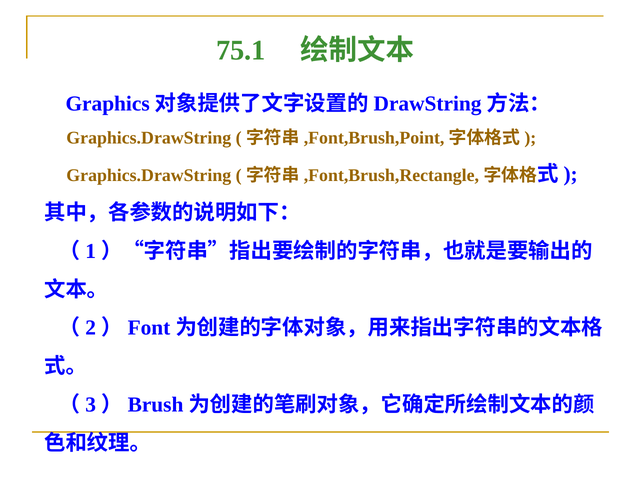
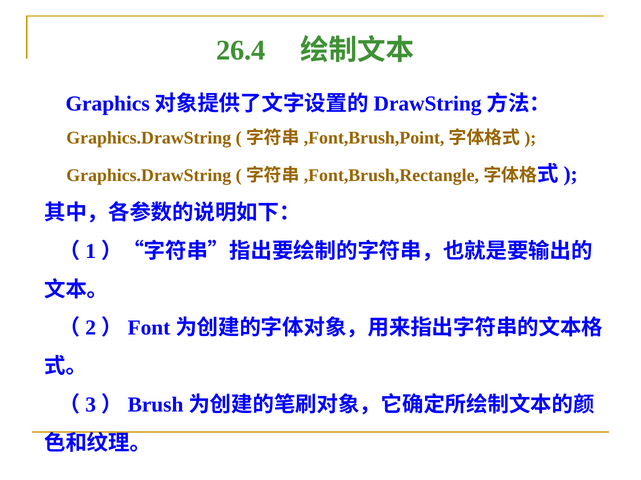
75.1: 75.1 -> 26.4
